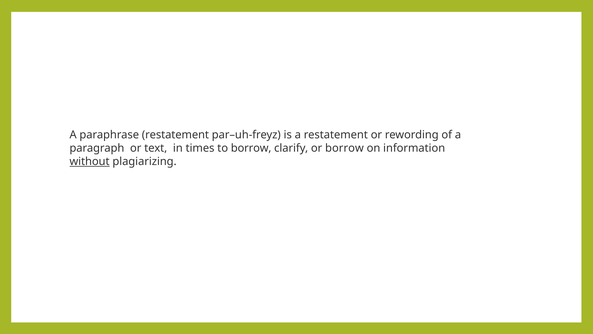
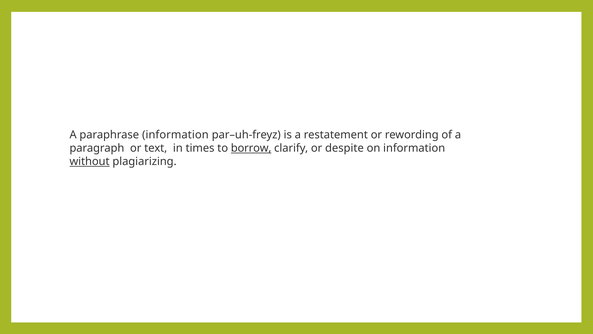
paraphrase restatement: restatement -> information
borrow at (251, 148) underline: none -> present
or borrow: borrow -> despite
